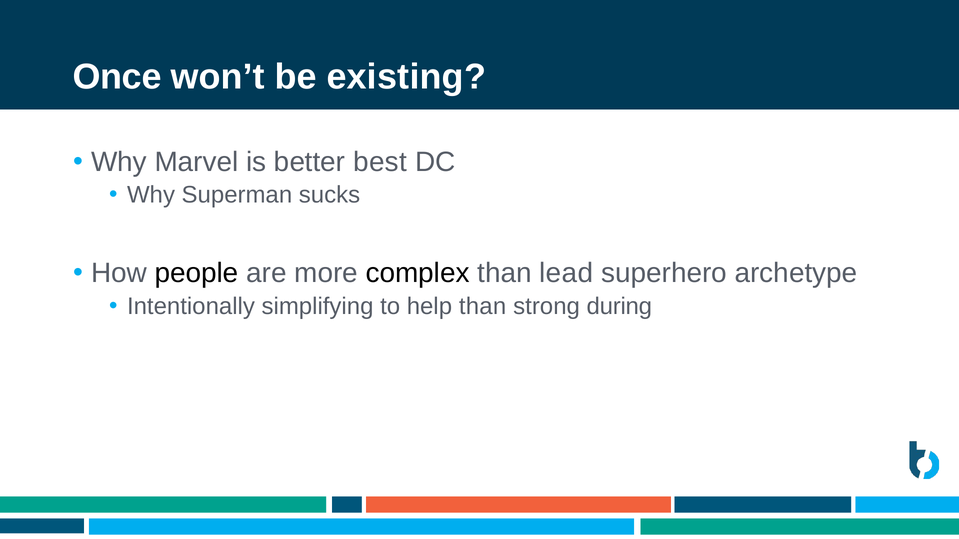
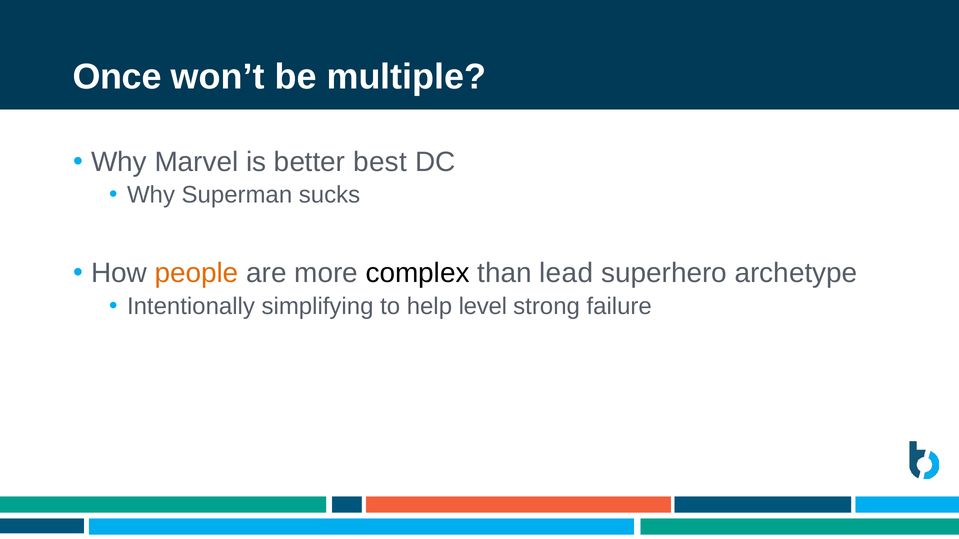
existing: existing -> multiple
people colour: black -> orange
help than: than -> level
during: during -> failure
